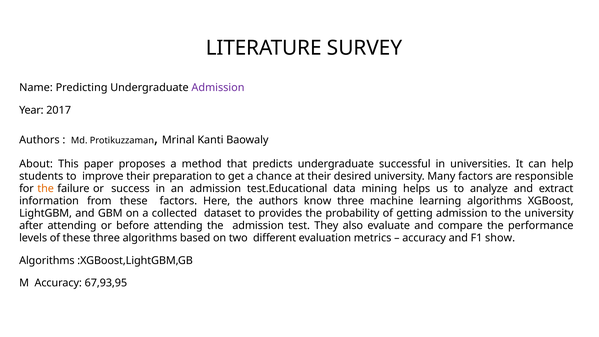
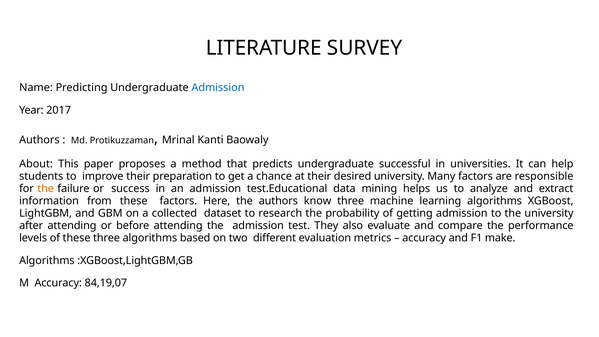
Admission at (218, 88) colour: purple -> blue
provides: provides -> research
show: show -> make
67,93,95: 67,93,95 -> 84,19,07
